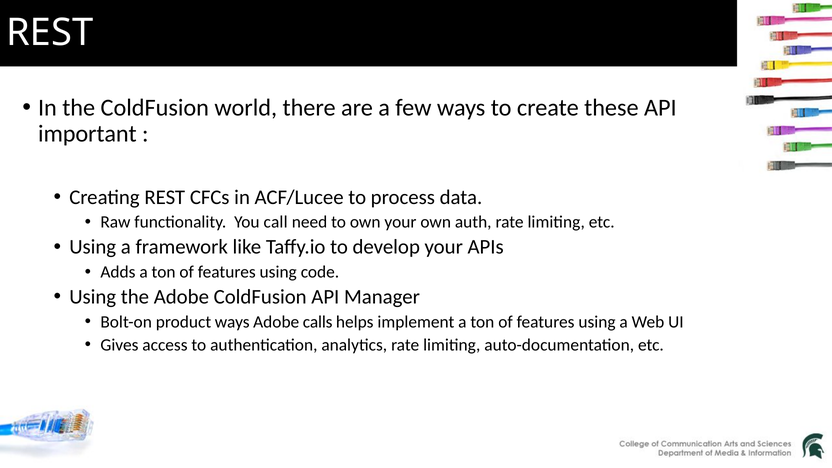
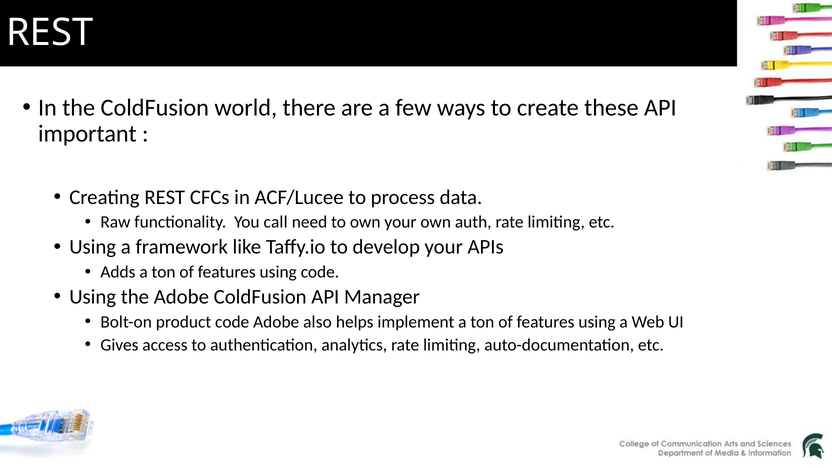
product ways: ways -> code
calls: calls -> also
